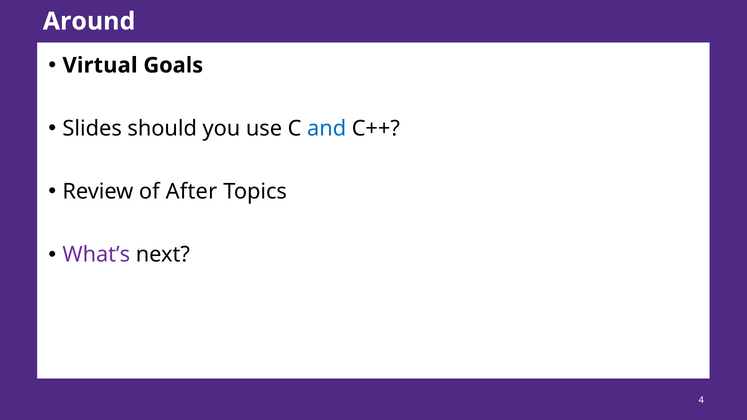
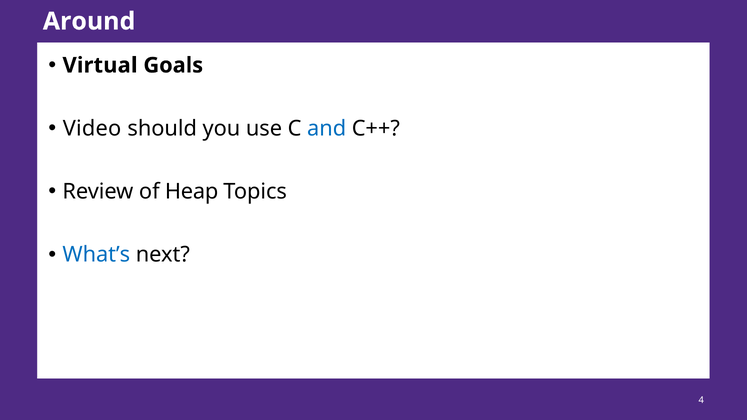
Slides: Slides -> Video
After: After -> Heap
What’s colour: purple -> blue
